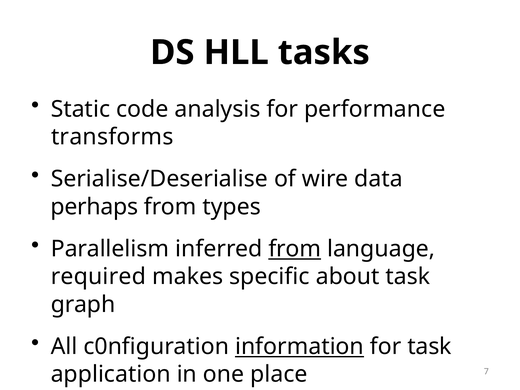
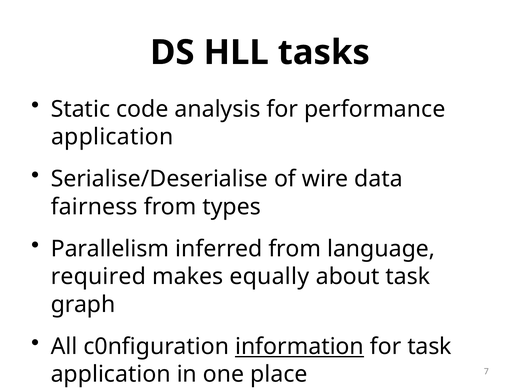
transforms at (112, 137): transforms -> application
perhaps: perhaps -> fairness
from at (295, 249) underline: present -> none
specific: specific -> equally
